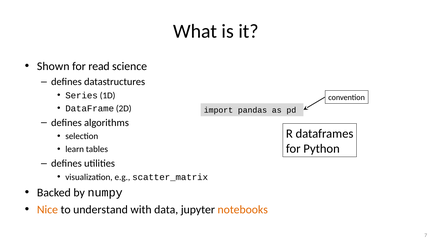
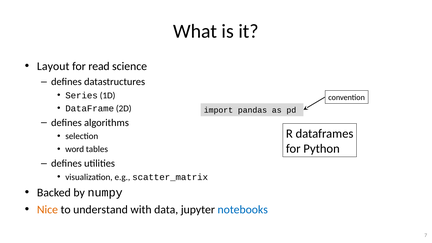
Shown: Shown -> Layout
learn: learn -> word
notebooks colour: orange -> blue
